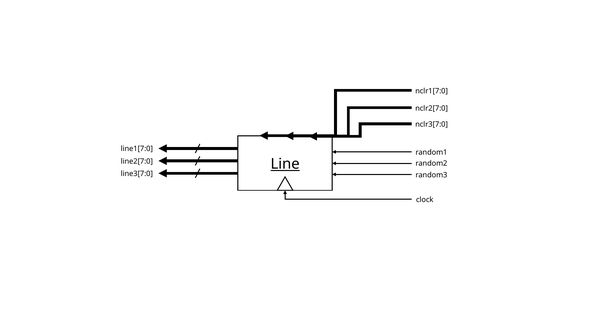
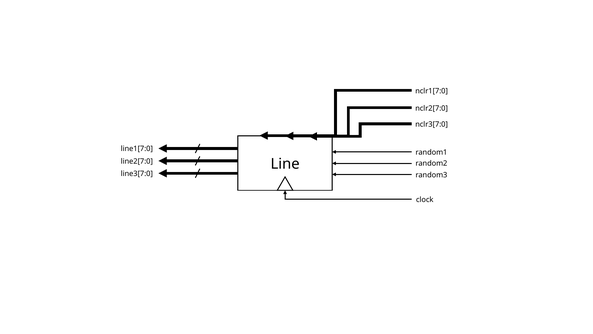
Line underline: present -> none
